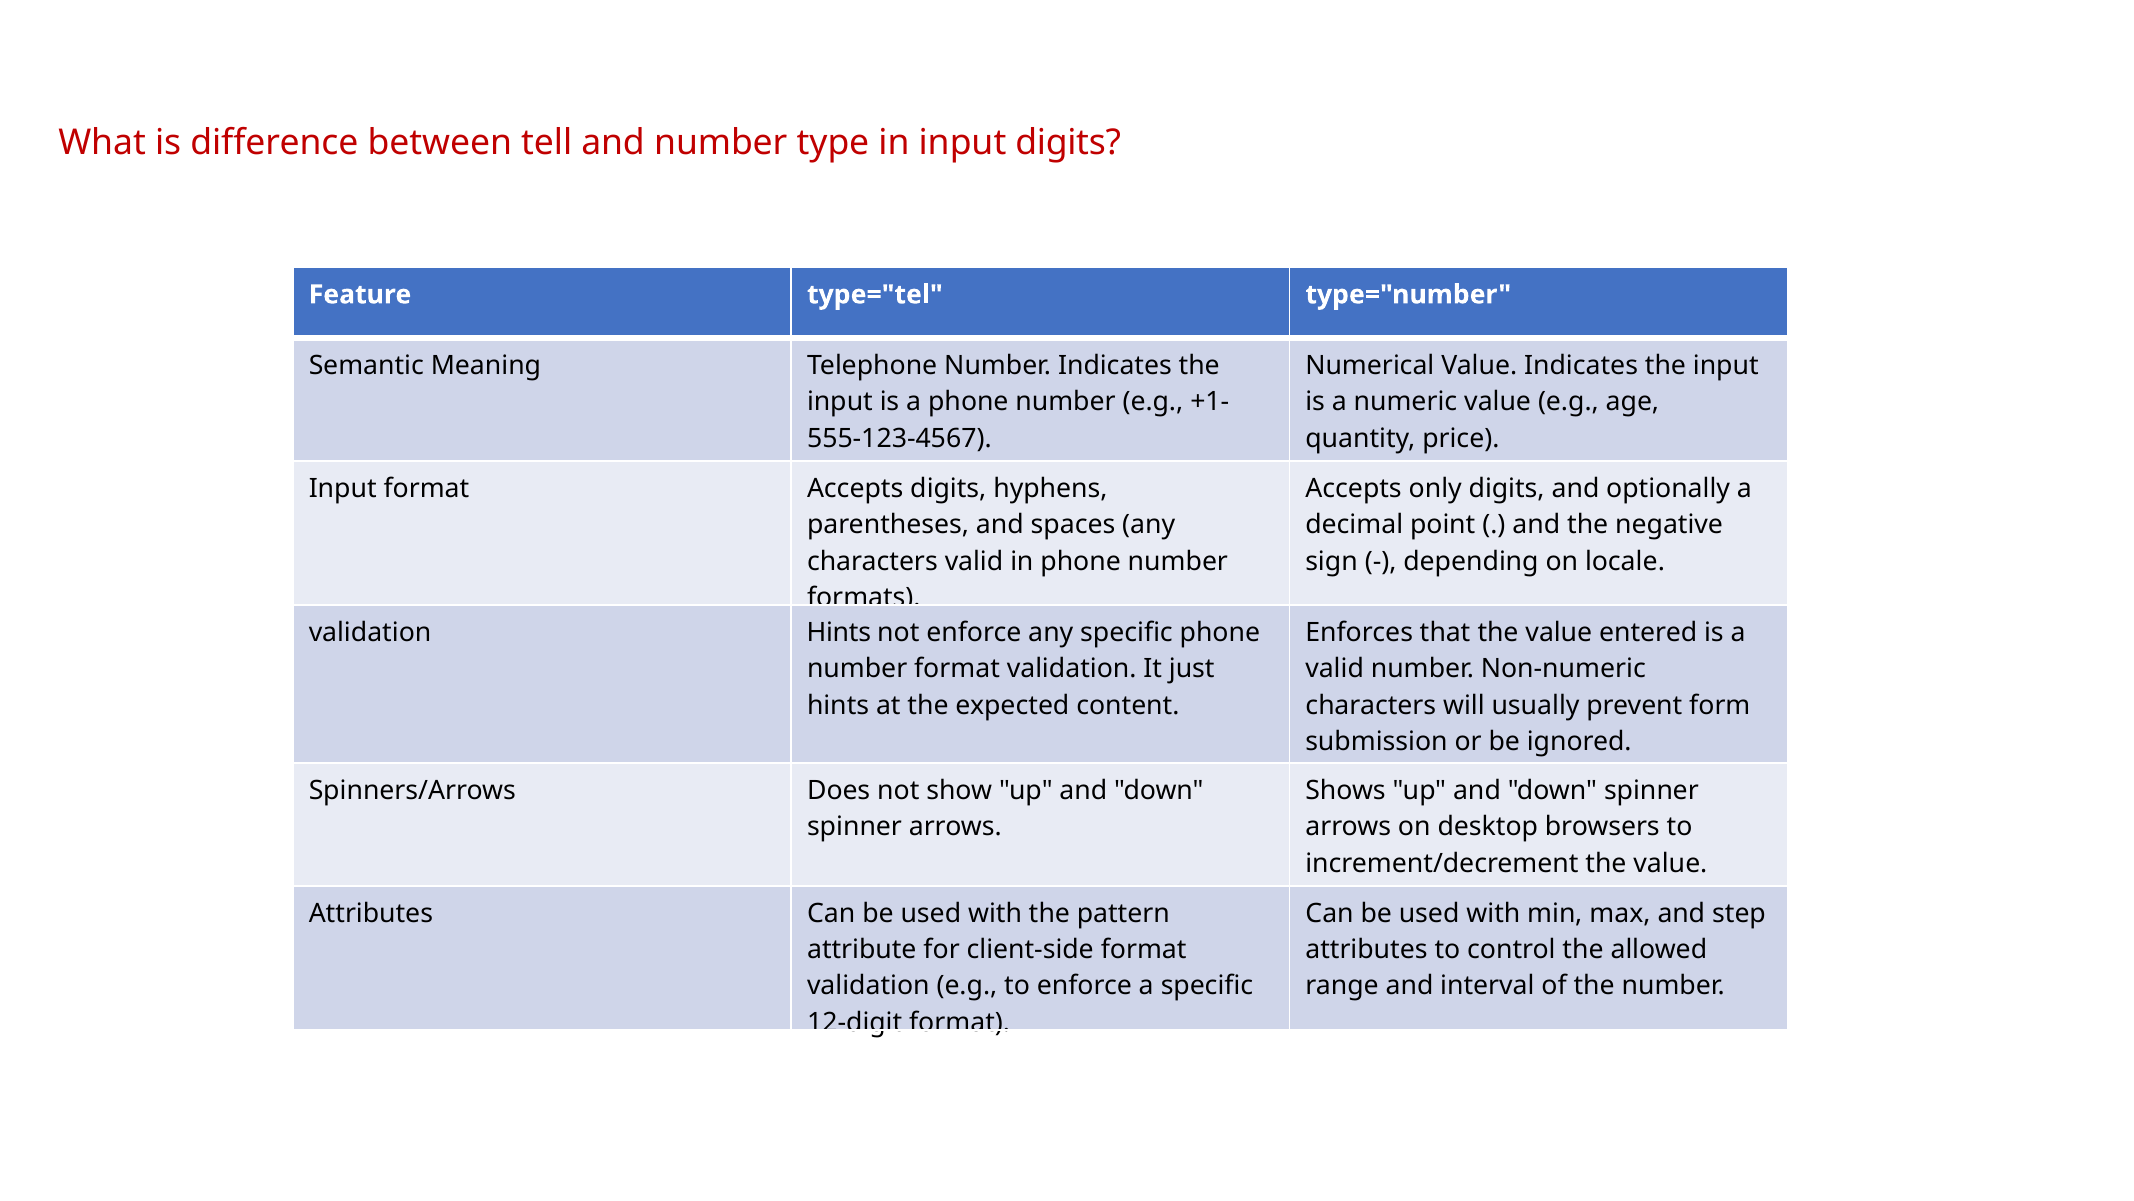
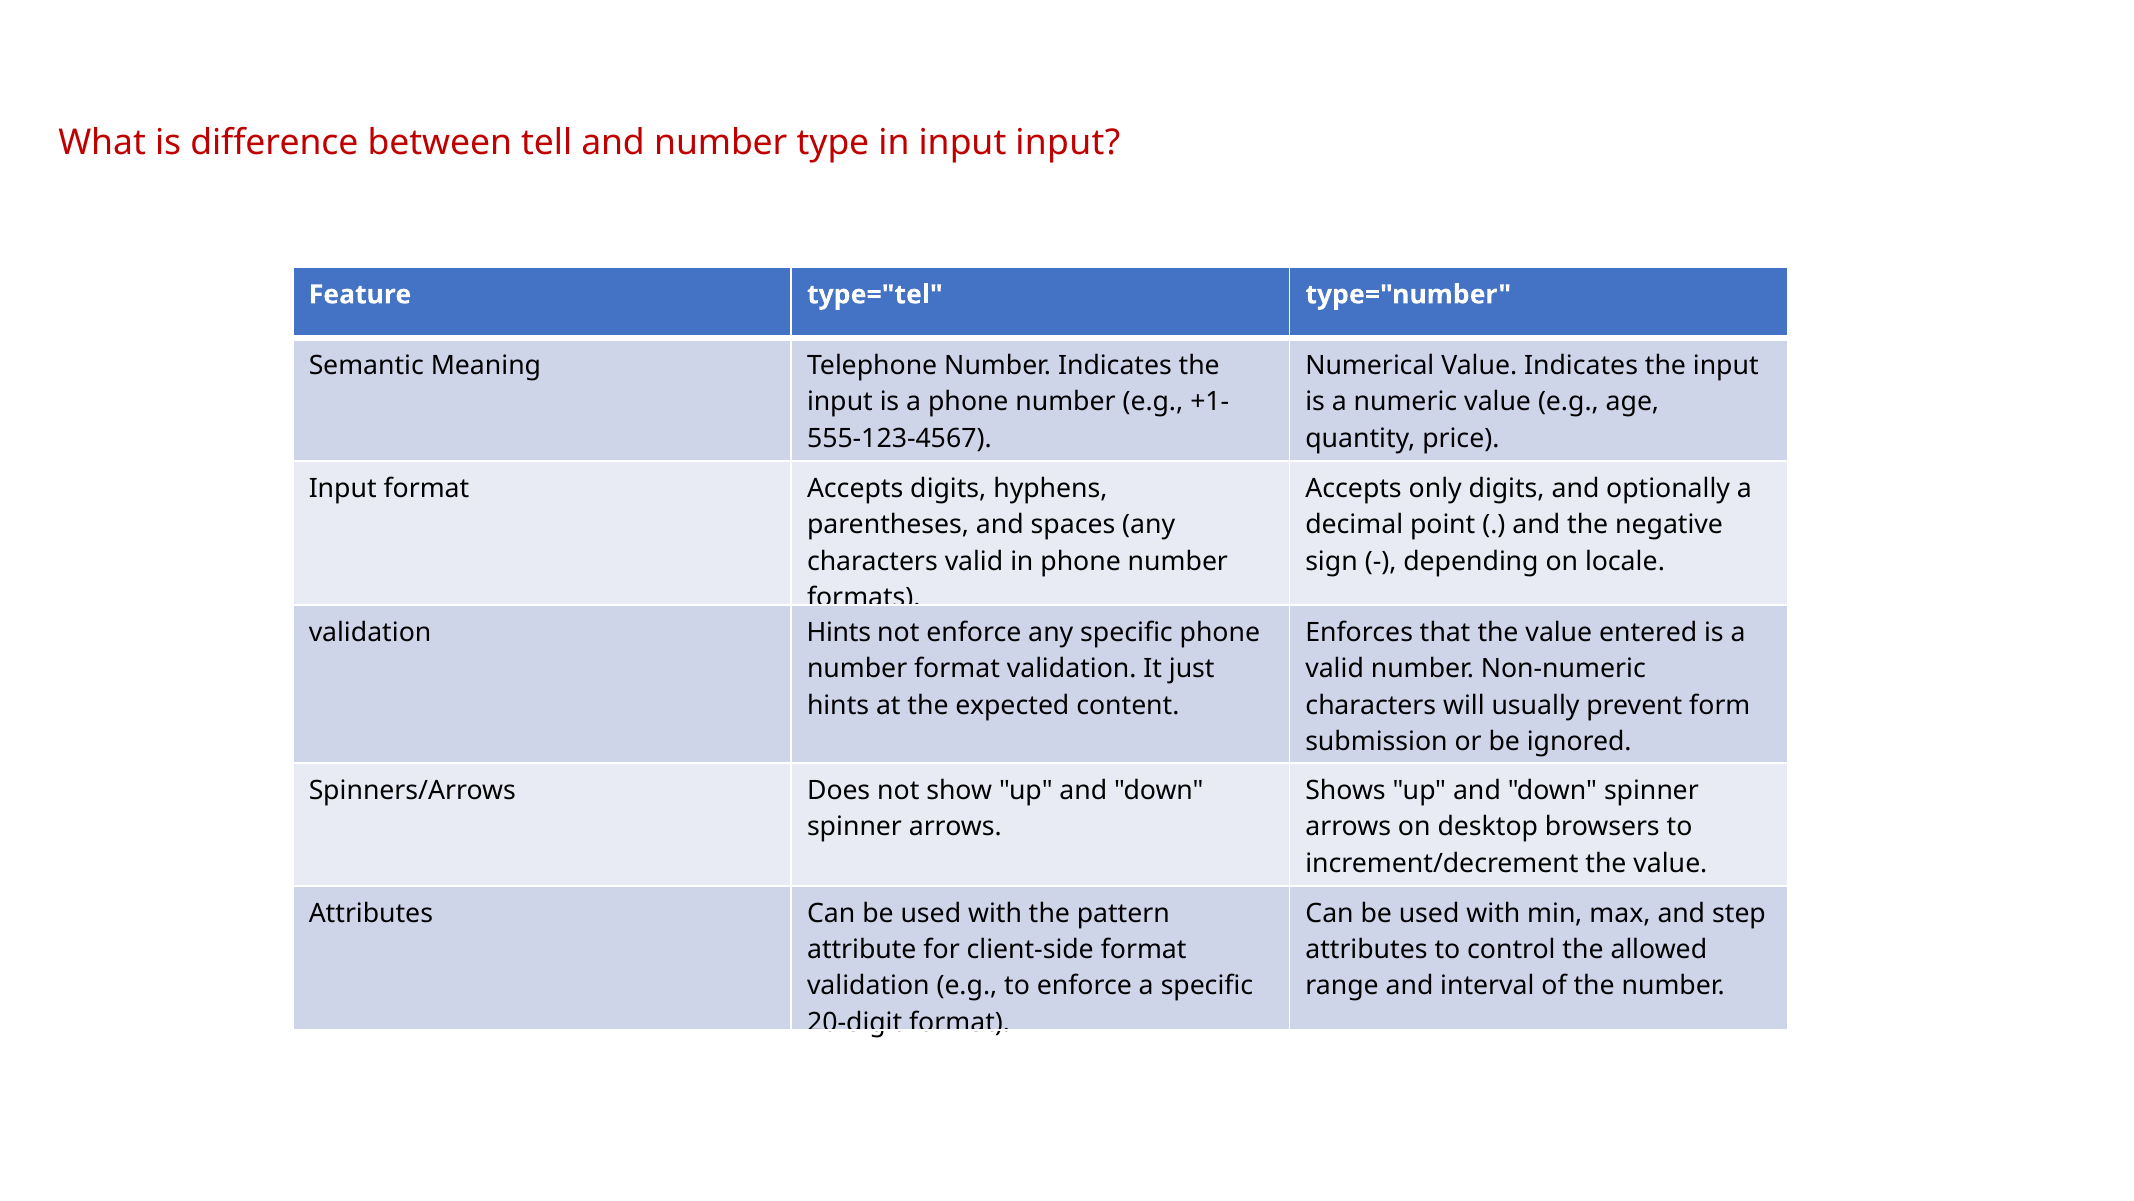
input digits: digits -> input
12-digit: 12-digit -> 20-digit
